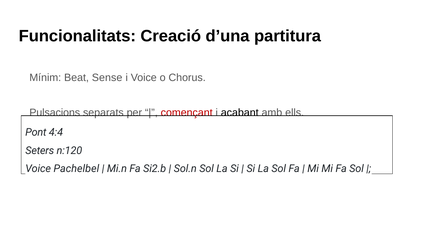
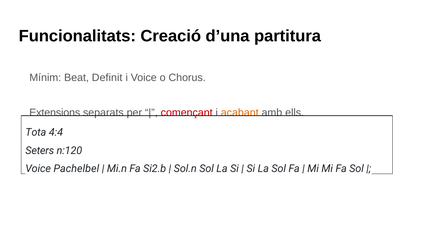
Sense: Sense -> Definit
Pulsacions: Pulsacions -> Extensions
acabant colour: black -> orange
Pont: Pont -> Tota
